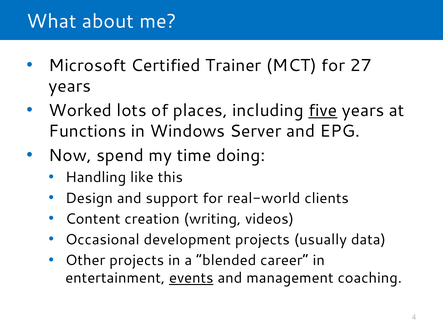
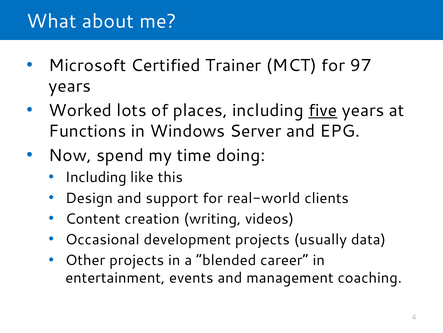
27: 27 -> 97
Handling at (96, 177): Handling -> Including
events underline: present -> none
